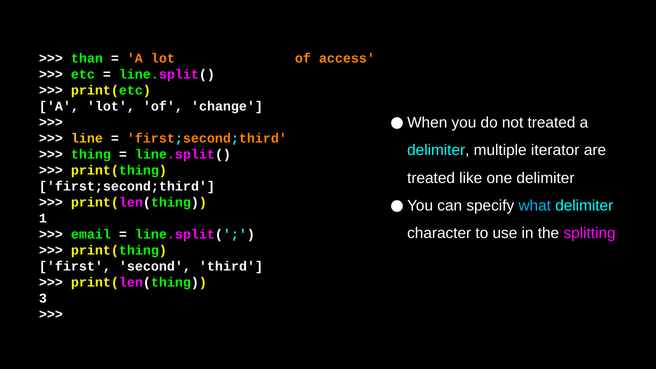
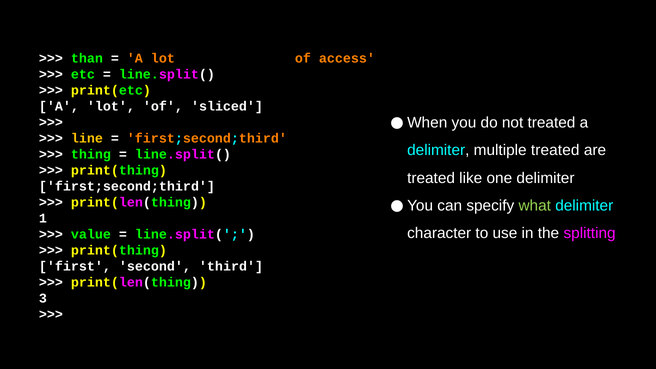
change: change -> sliced
multiple iterator: iterator -> treated
what colour: light blue -> light green
email: email -> value
